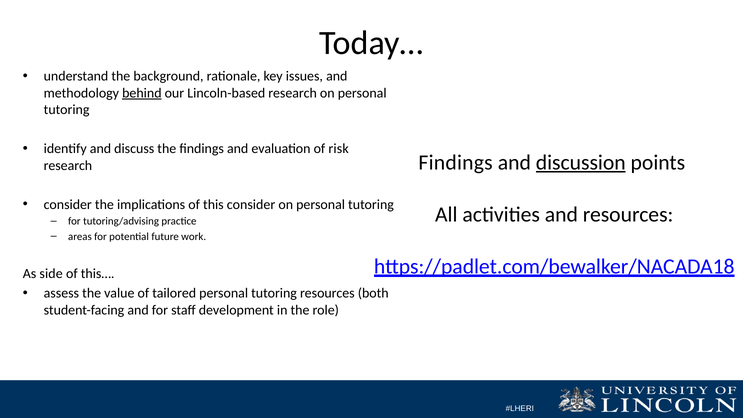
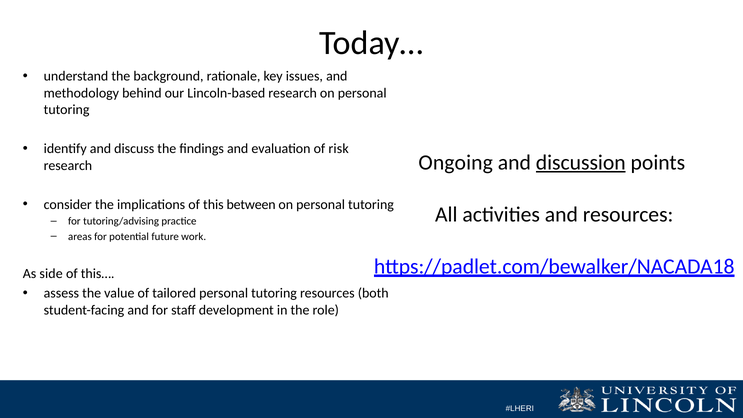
behind underline: present -> none
Findings at (456, 162): Findings -> Ongoing
this consider: consider -> between
